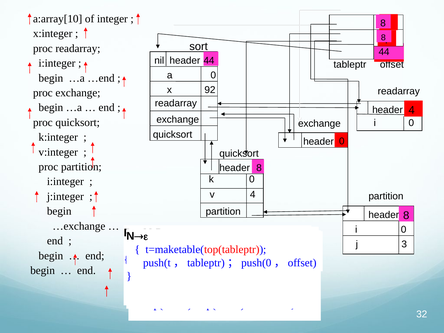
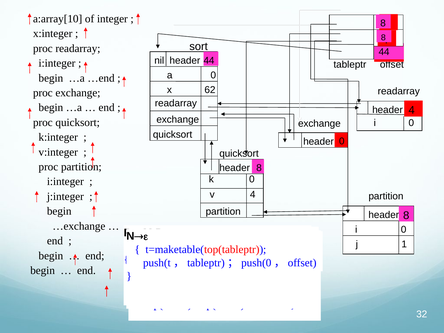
92: 92 -> 62
3: 3 -> 1
